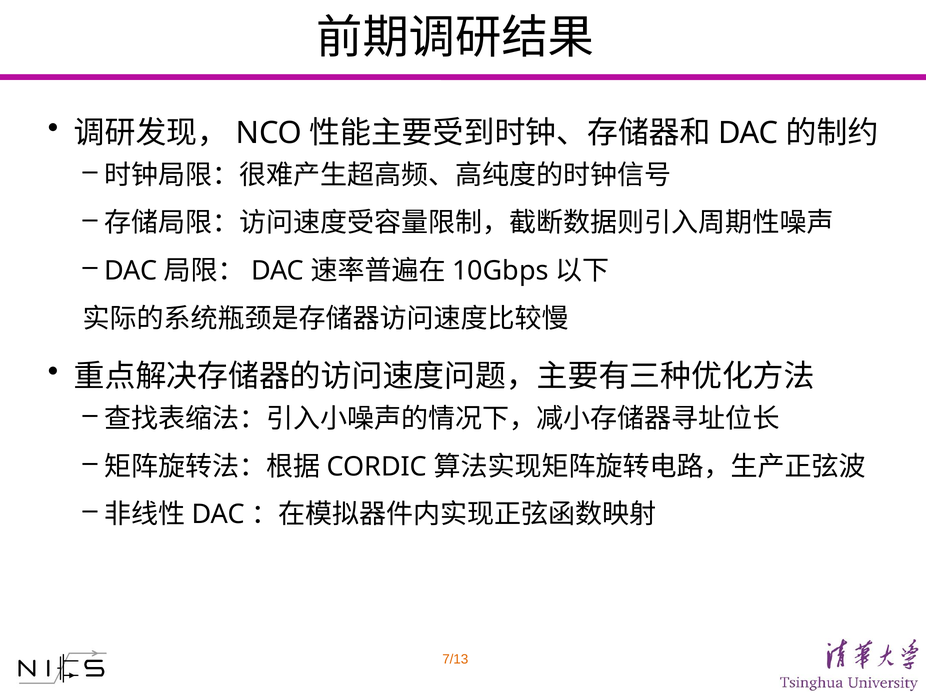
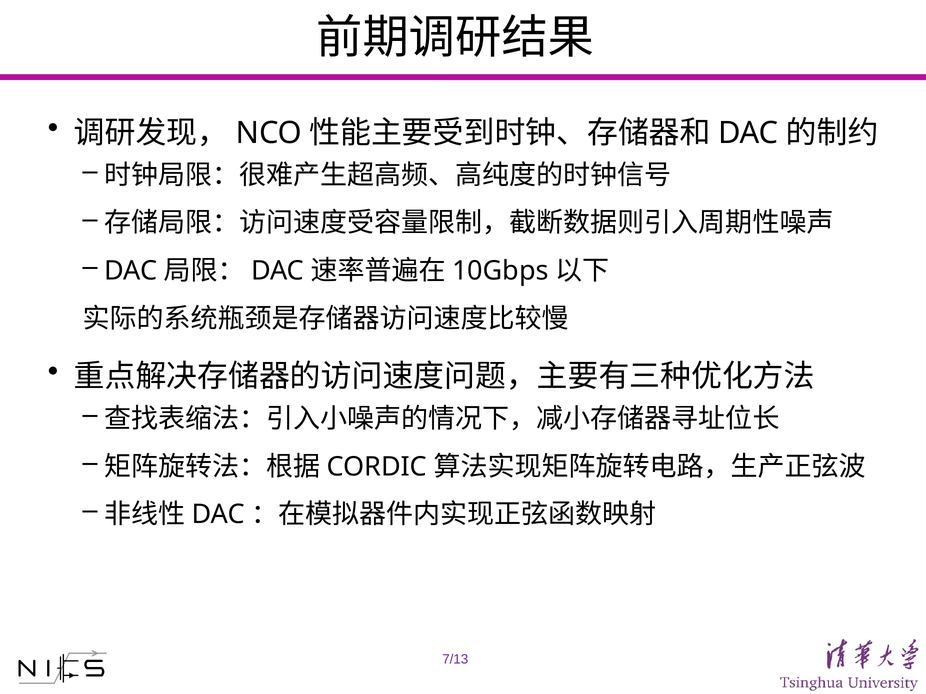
7/13 colour: orange -> purple
